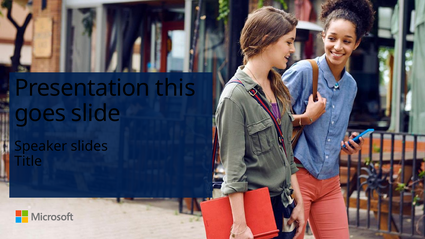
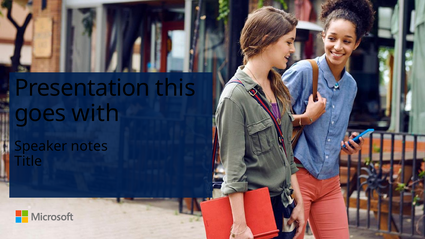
slide: slide -> with
slides: slides -> notes
